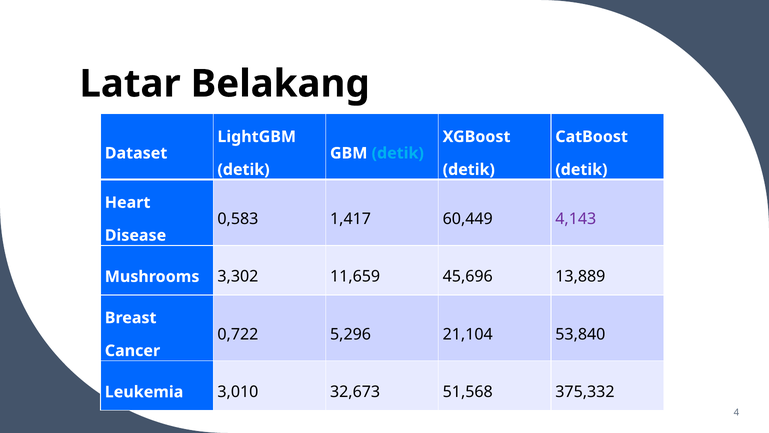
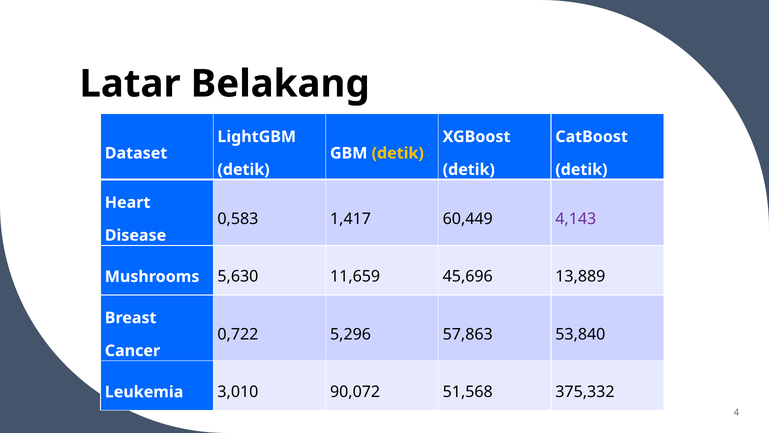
detik at (398, 153) colour: light blue -> yellow
3,302: 3,302 -> 5,630
21,104: 21,104 -> 57,863
32,673: 32,673 -> 90,072
